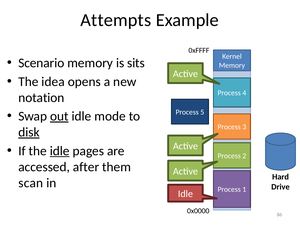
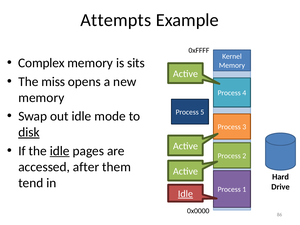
Scenario: Scenario -> Complex
idea: idea -> miss
notation at (41, 98): notation -> memory
out underline: present -> none
scan: scan -> tend
Idle at (185, 194) underline: none -> present
